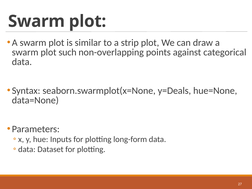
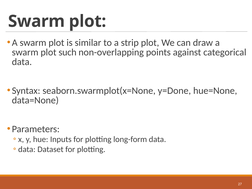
y=Deals: y=Deals -> y=Done
